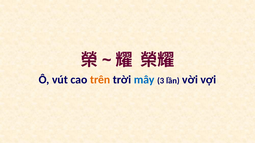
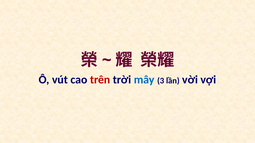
trên colour: orange -> red
